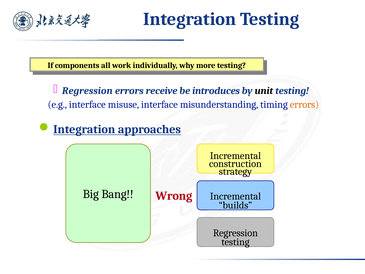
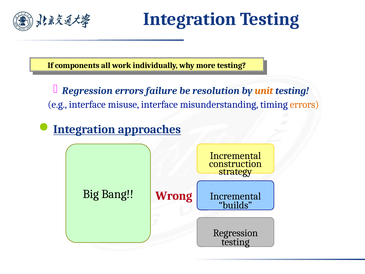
receive: receive -> failure
introduces: introduces -> resolution
unit colour: black -> orange
